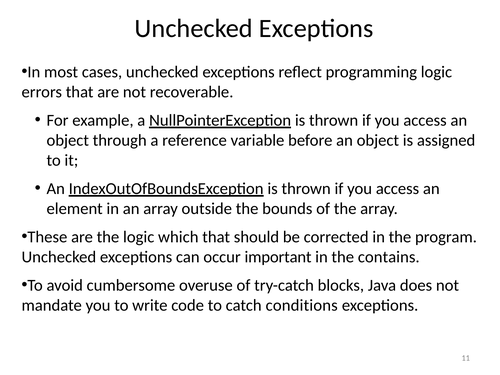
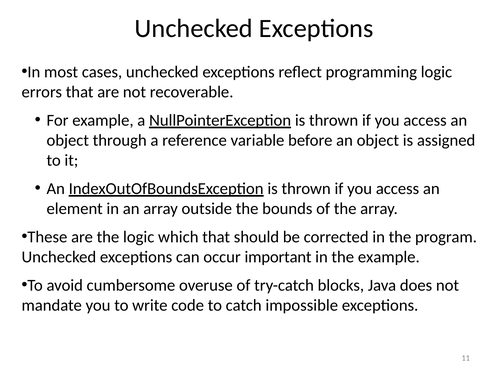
the contains: contains -> example
conditions: conditions -> impossible
